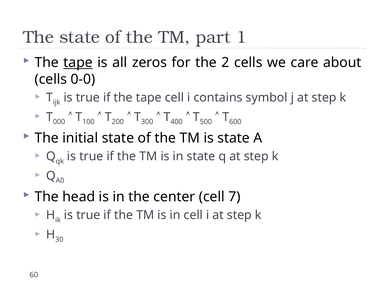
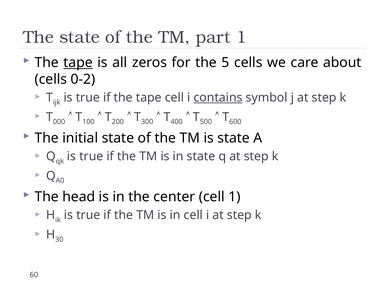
2: 2 -> 5
0-0: 0-0 -> 0-2
contains underline: none -> present
cell 7: 7 -> 1
